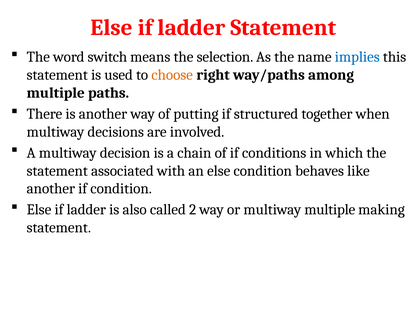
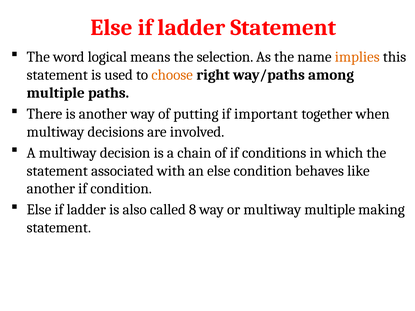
switch: switch -> logical
implies colour: blue -> orange
structured: structured -> important
2: 2 -> 8
